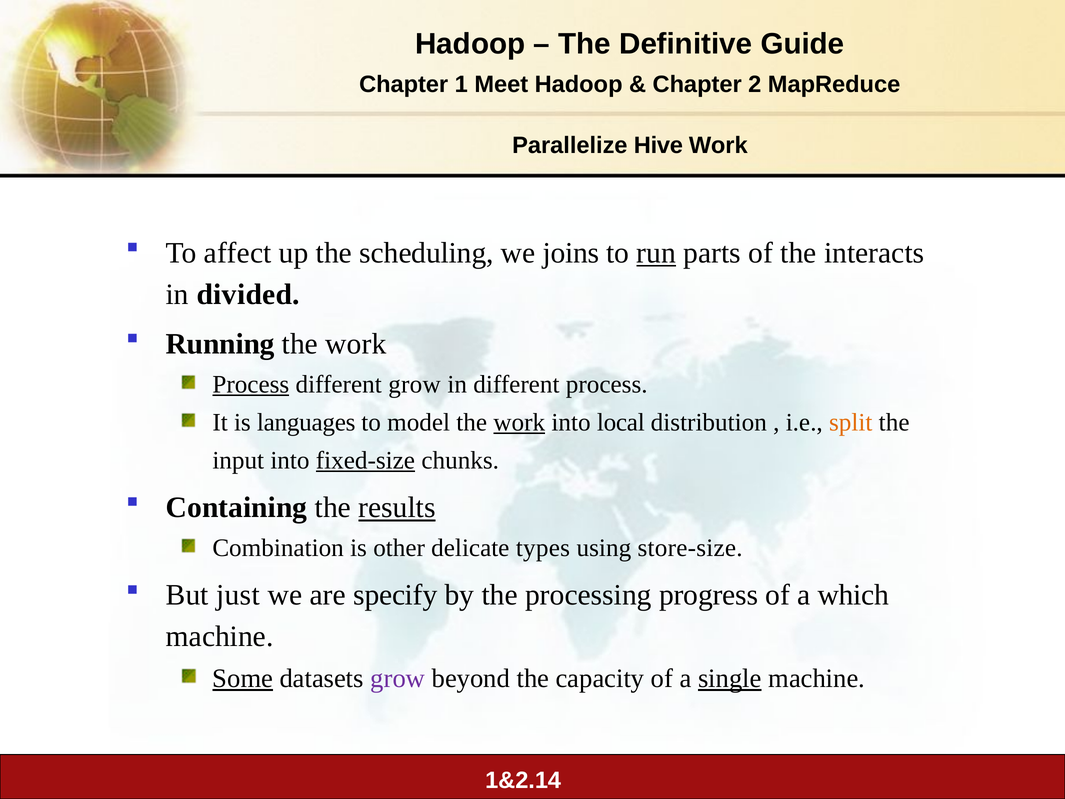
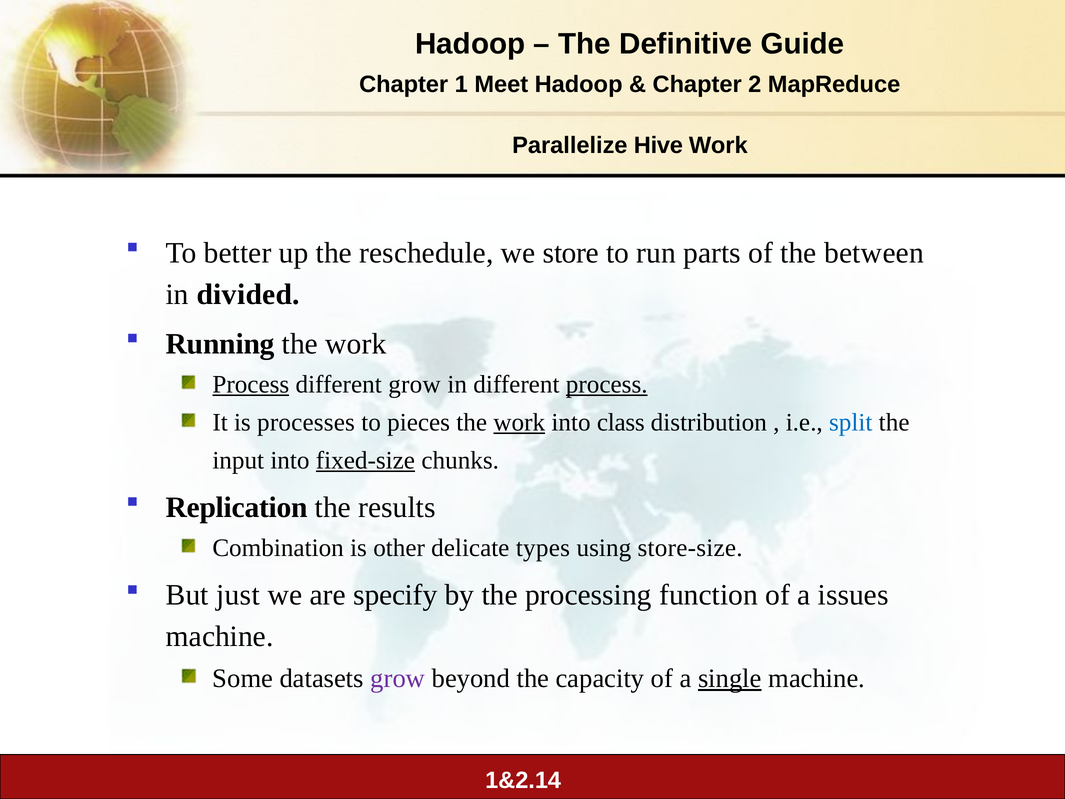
affect: affect -> better
scheduling: scheduling -> reschedule
joins: joins -> store
run underline: present -> none
interacts: interacts -> between
process at (607, 384) underline: none -> present
languages: languages -> processes
model: model -> pieces
local: local -> class
split colour: orange -> blue
Containing: Containing -> Replication
results underline: present -> none
progress: progress -> function
which: which -> issues
Some underline: present -> none
